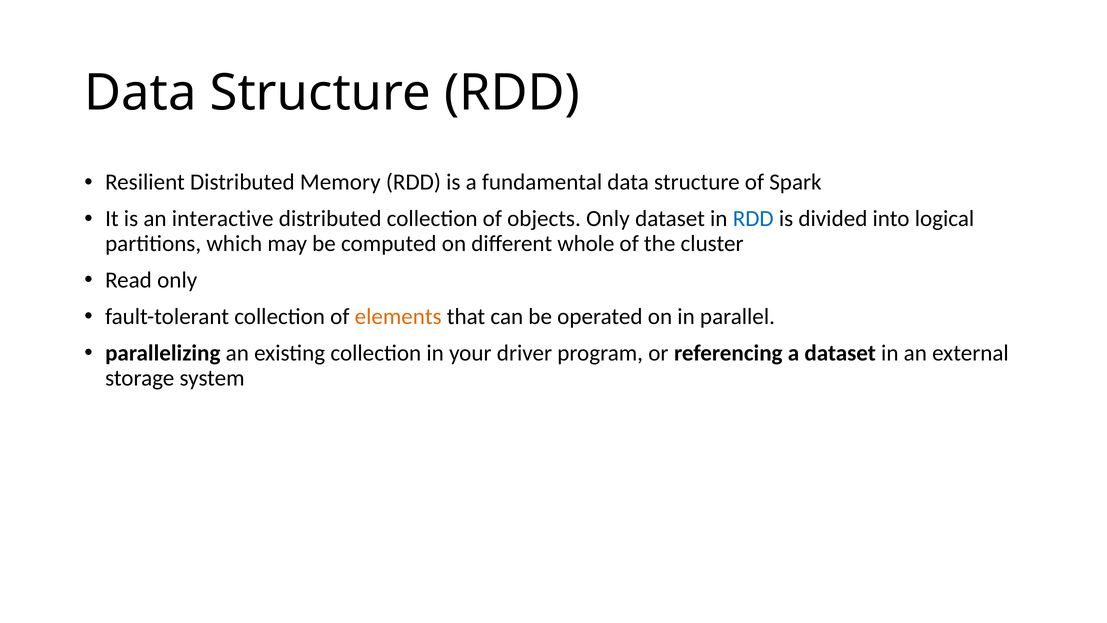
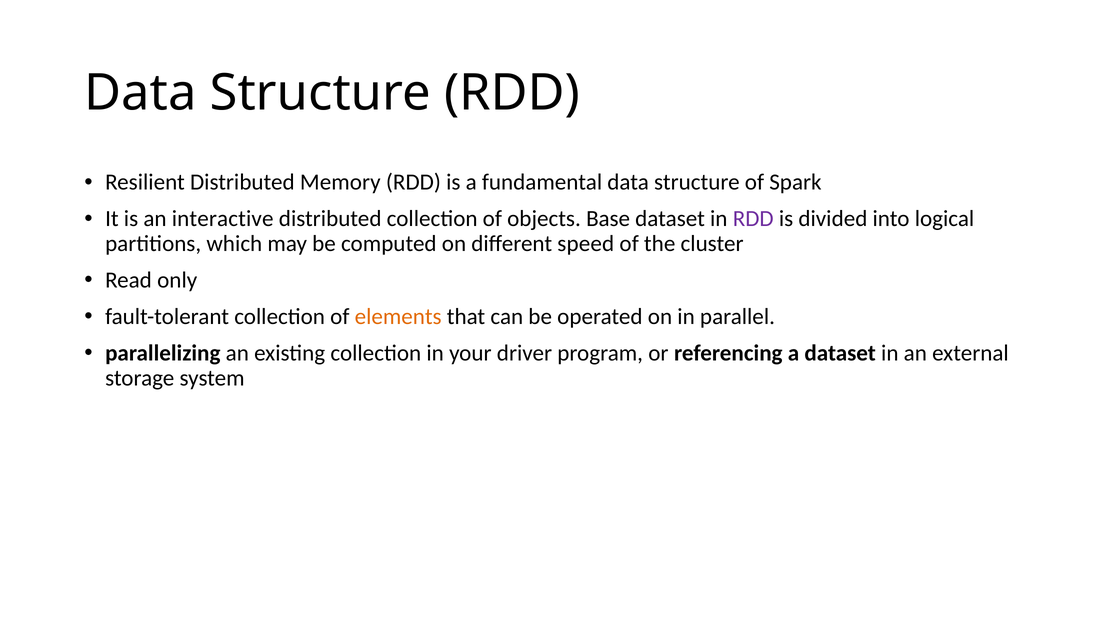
objects Only: Only -> Base
RDD at (753, 219) colour: blue -> purple
whole: whole -> speed
